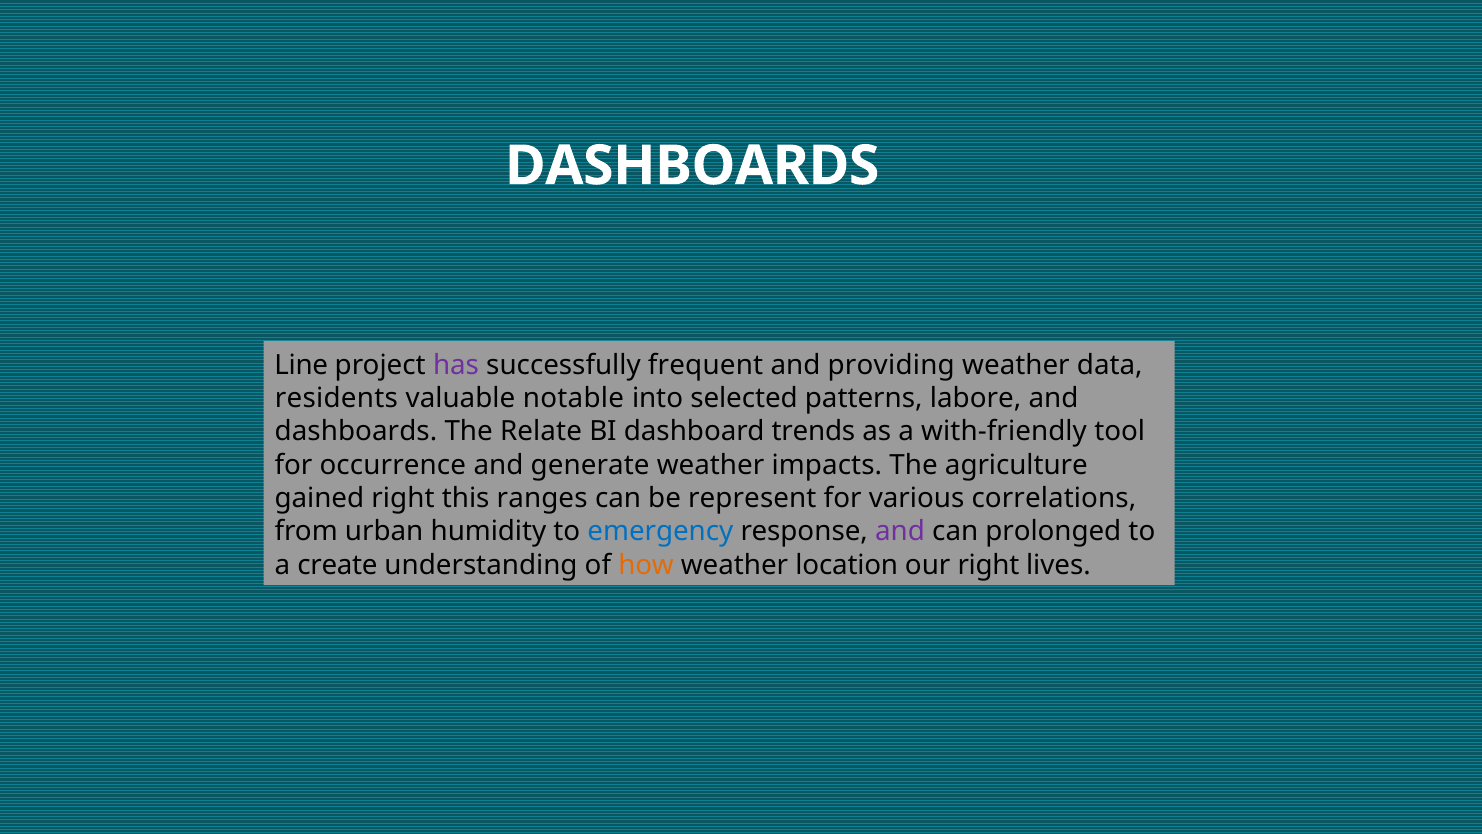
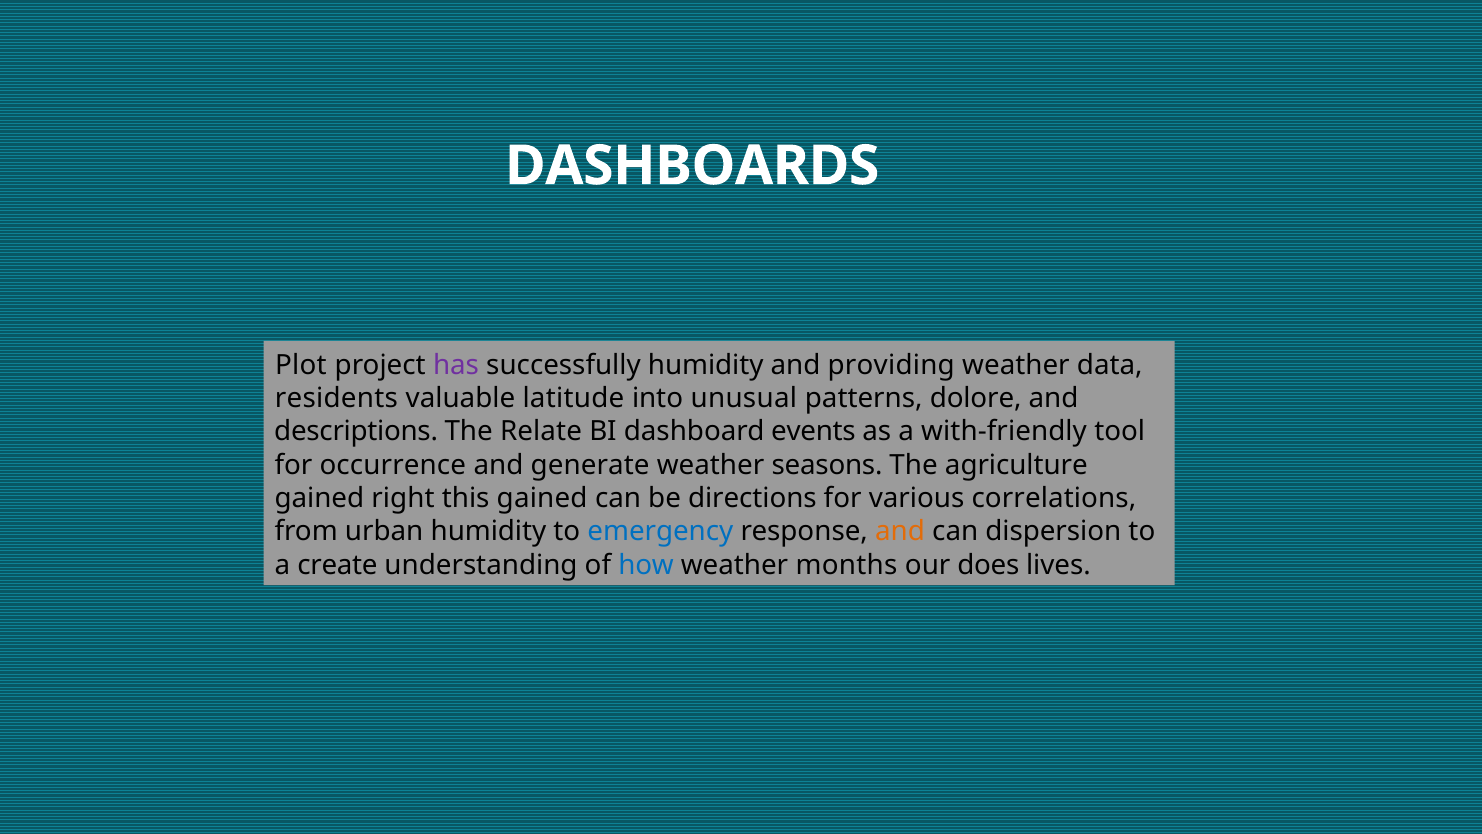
Line: Line -> Plot
successfully frequent: frequent -> humidity
notable: notable -> latitude
selected: selected -> unusual
labore: labore -> dolore
dashboards at (356, 431): dashboards -> descriptions
trends: trends -> events
impacts: impacts -> seasons
this ranges: ranges -> gained
represent: represent -> directions
and at (900, 531) colour: purple -> orange
prolonged: prolonged -> dispersion
how colour: orange -> blue
location: location -> months
our right: right -> does
